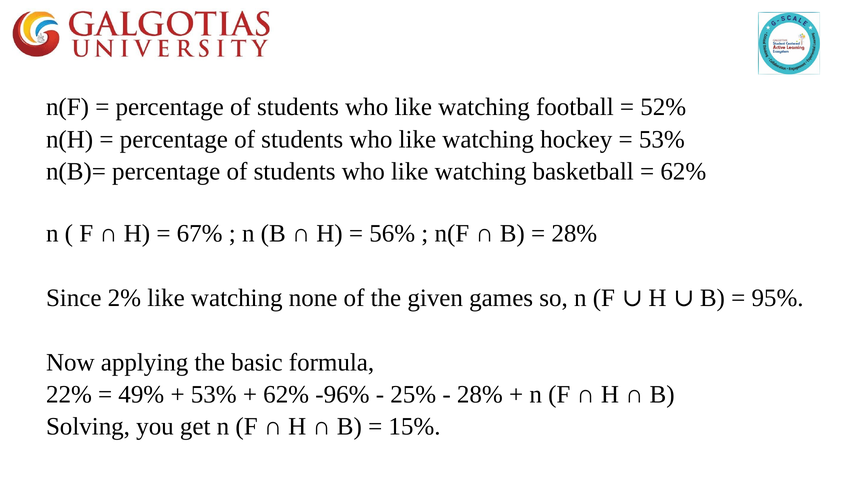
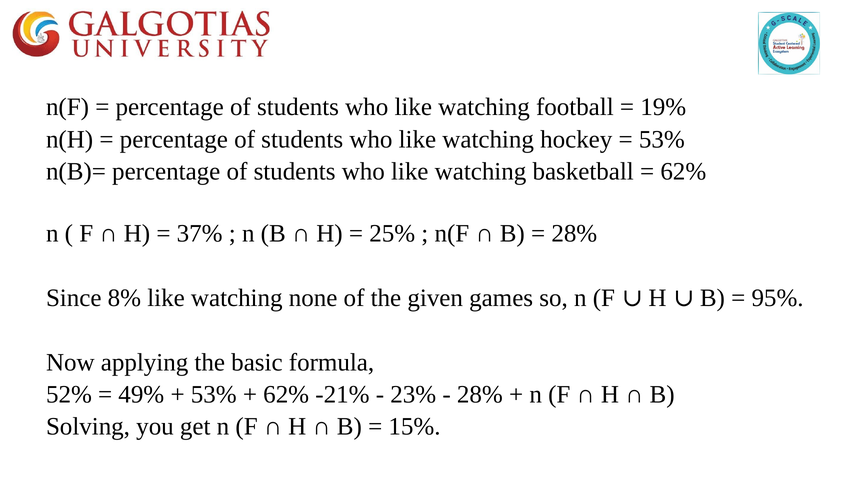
52%: 52% -> 19%
67%: 67% -> 37%
56%: 56% -> 25%
2%: 2% -> 8%
22%: 22% -> 52%
-96%: -96% -> -21%
25%: 25% -> 23%
